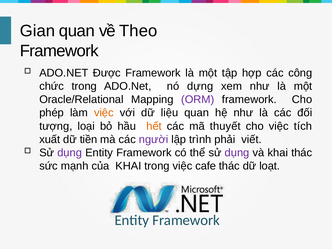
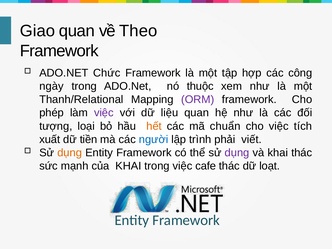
Gian: Gian -> Giao
Được: Được -> Chức
chức: chức -> ngày
dựng: dựng -> thuộc
Oracle/Relational: Oracle/Relational -> Thanh/Relational
việc at (104, 113) colour: orange -> purple
thuyết: thuyết -> chuẩn
người colour: purple -> blue
dụng at (70, 153) colour: purple -> orange
